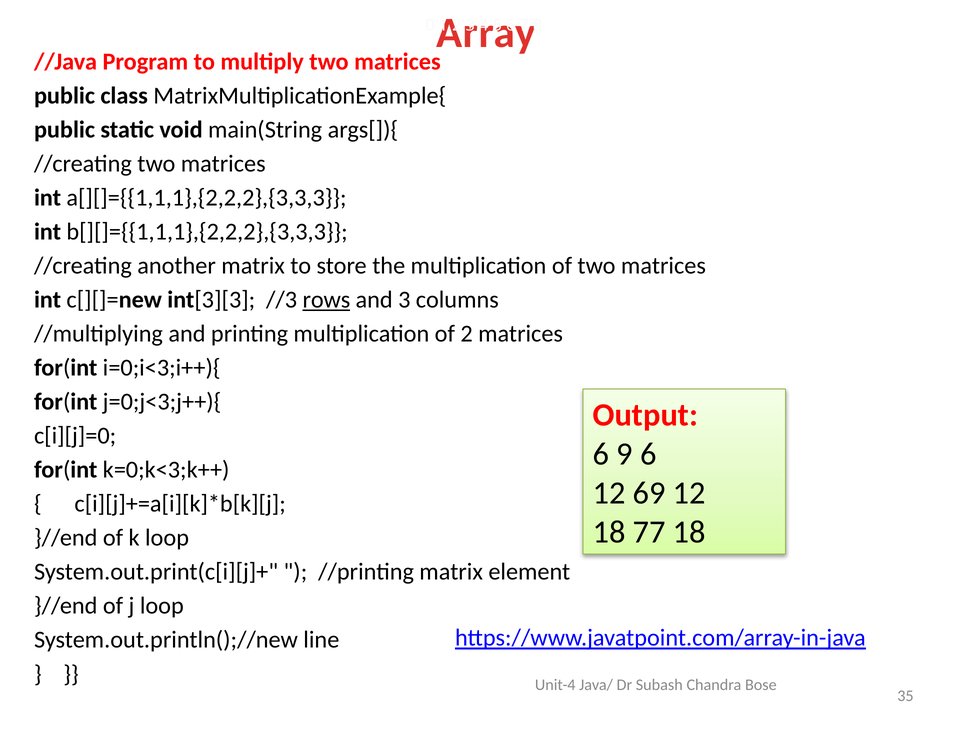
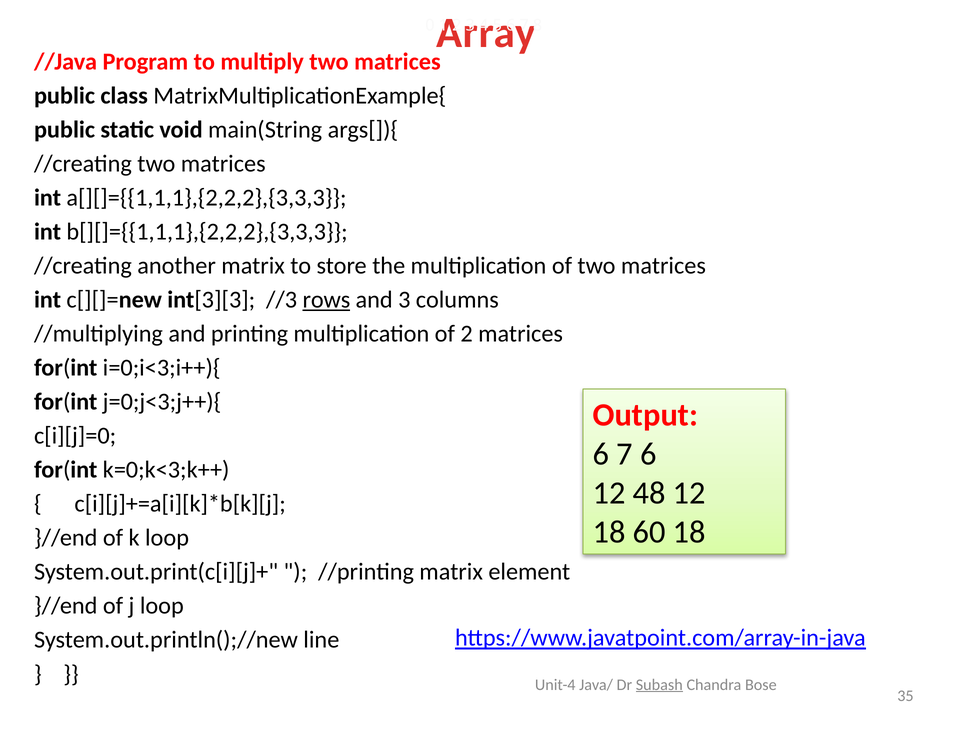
9 at (625, 454): 9 -> 7
69: 69 -> 48
77: 77 -> 60
Subash underline: none -> present
